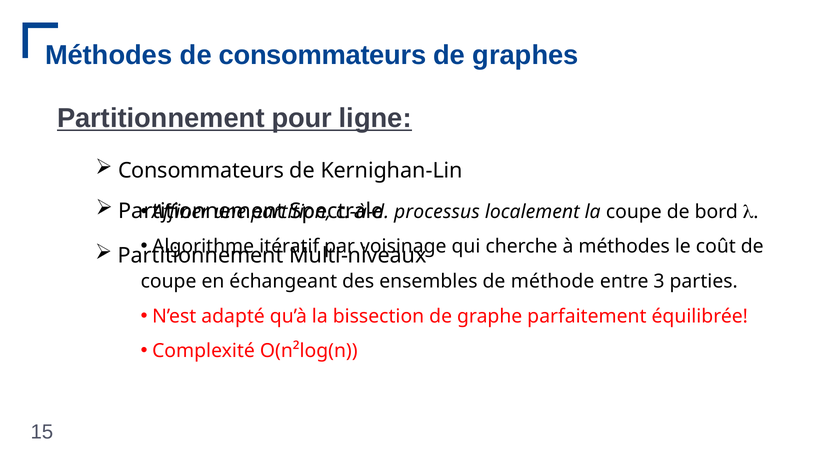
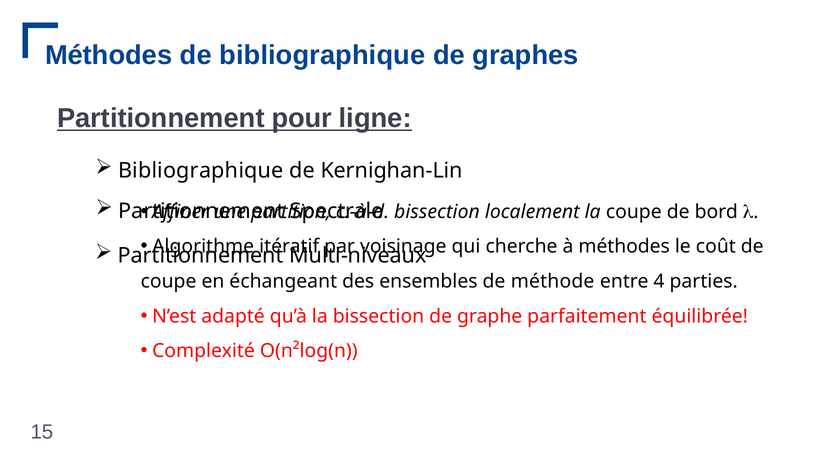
de consommateurs: consommateurs -> bibliographique
Consommateurs at (201, 171): Consommateurs -> Bibliographique
processus at (437, 212): processus -> bissection
3: 3 -> 4
